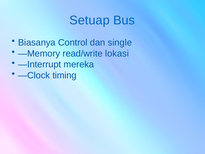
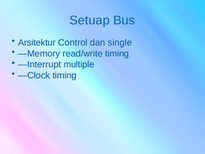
Biasanya: Biasanya -> Arsitektur
read/write lokasi: lokasi -> timing
mereka: mereka -> multiple
